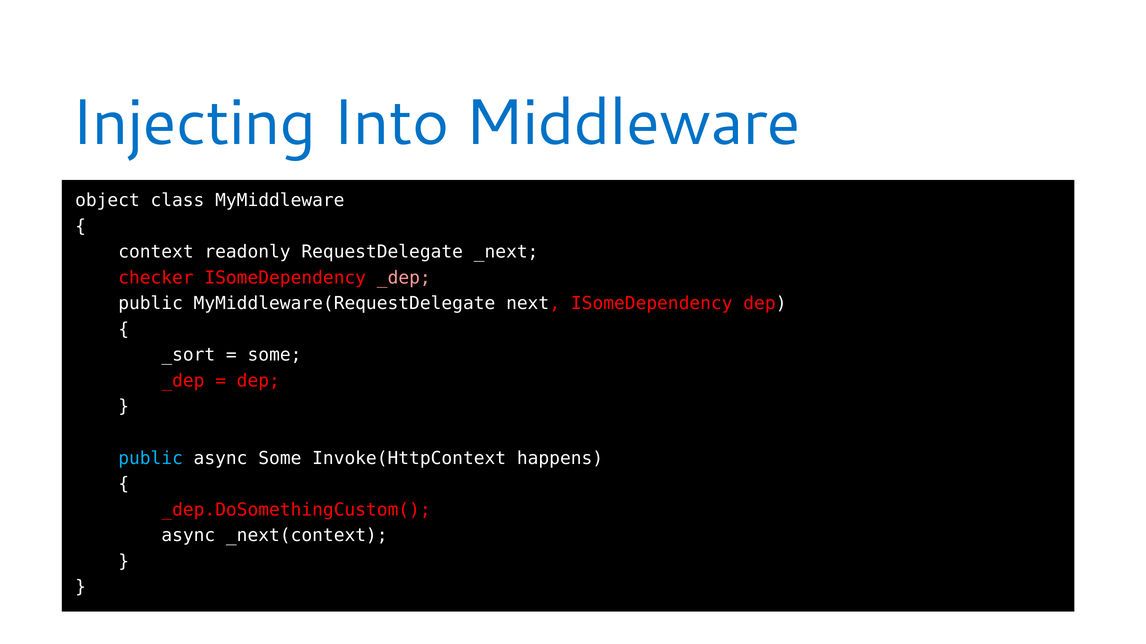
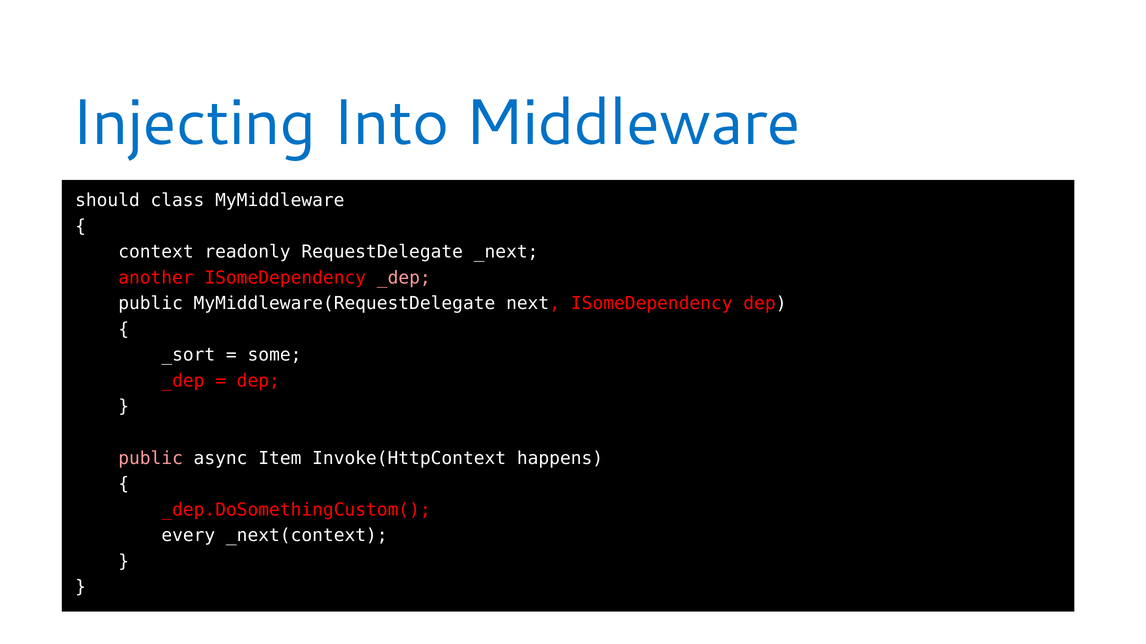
object: object -> should
checker: checker -> another
public at (151, 459) colour: light blue -> pink
async Some: Some -> Item
async at (188, 536): async -> every
